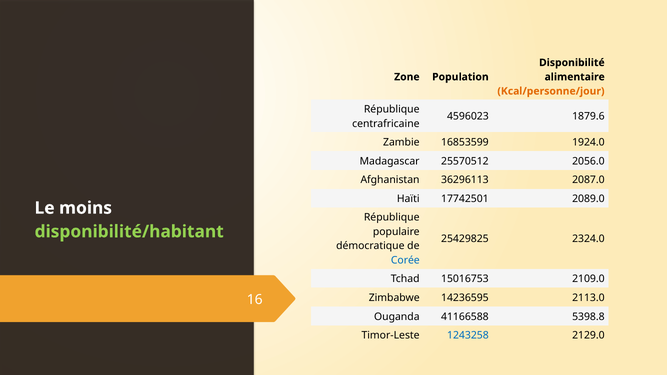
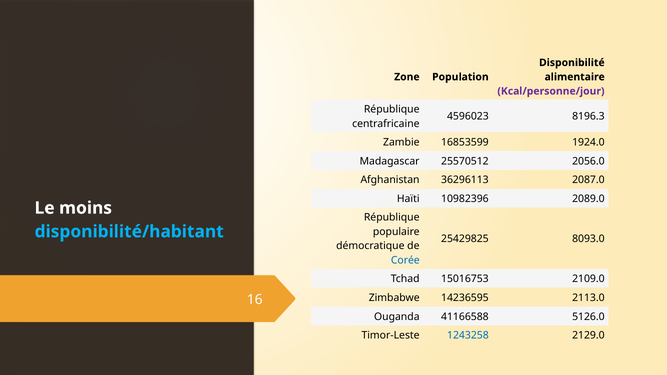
Kcal/personne/jour colour: orange -> purple
1879.6: 1879.6 -> 8196.3
17742501: 17742501 -> 10982396
disponibilité/habitant colour: light green -> light blue
2324.0: 2324.0 -> 8093.0
5398.8: 5398.8 -> 5126.0
